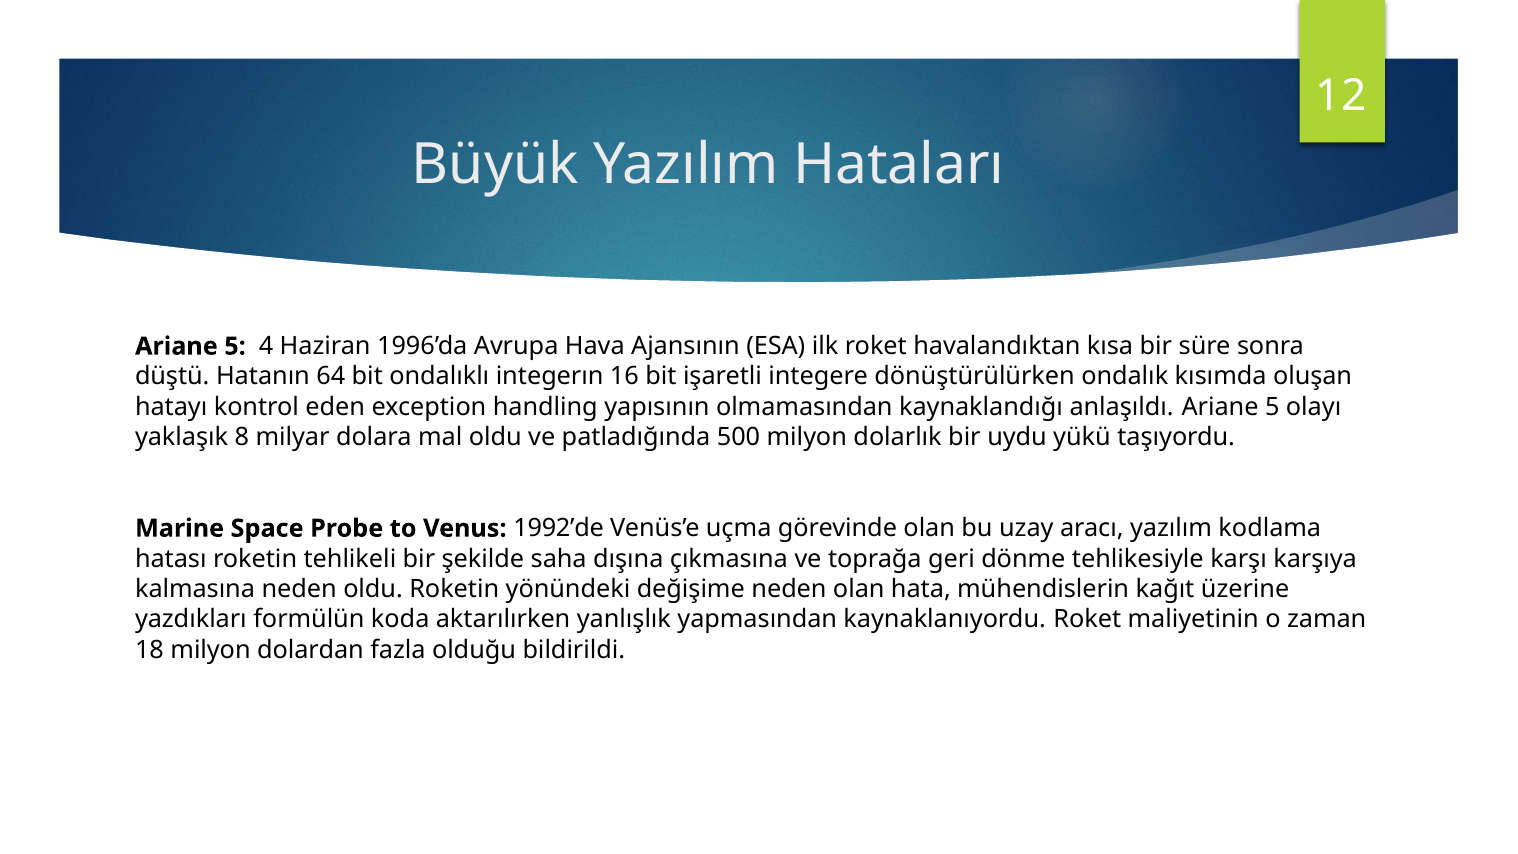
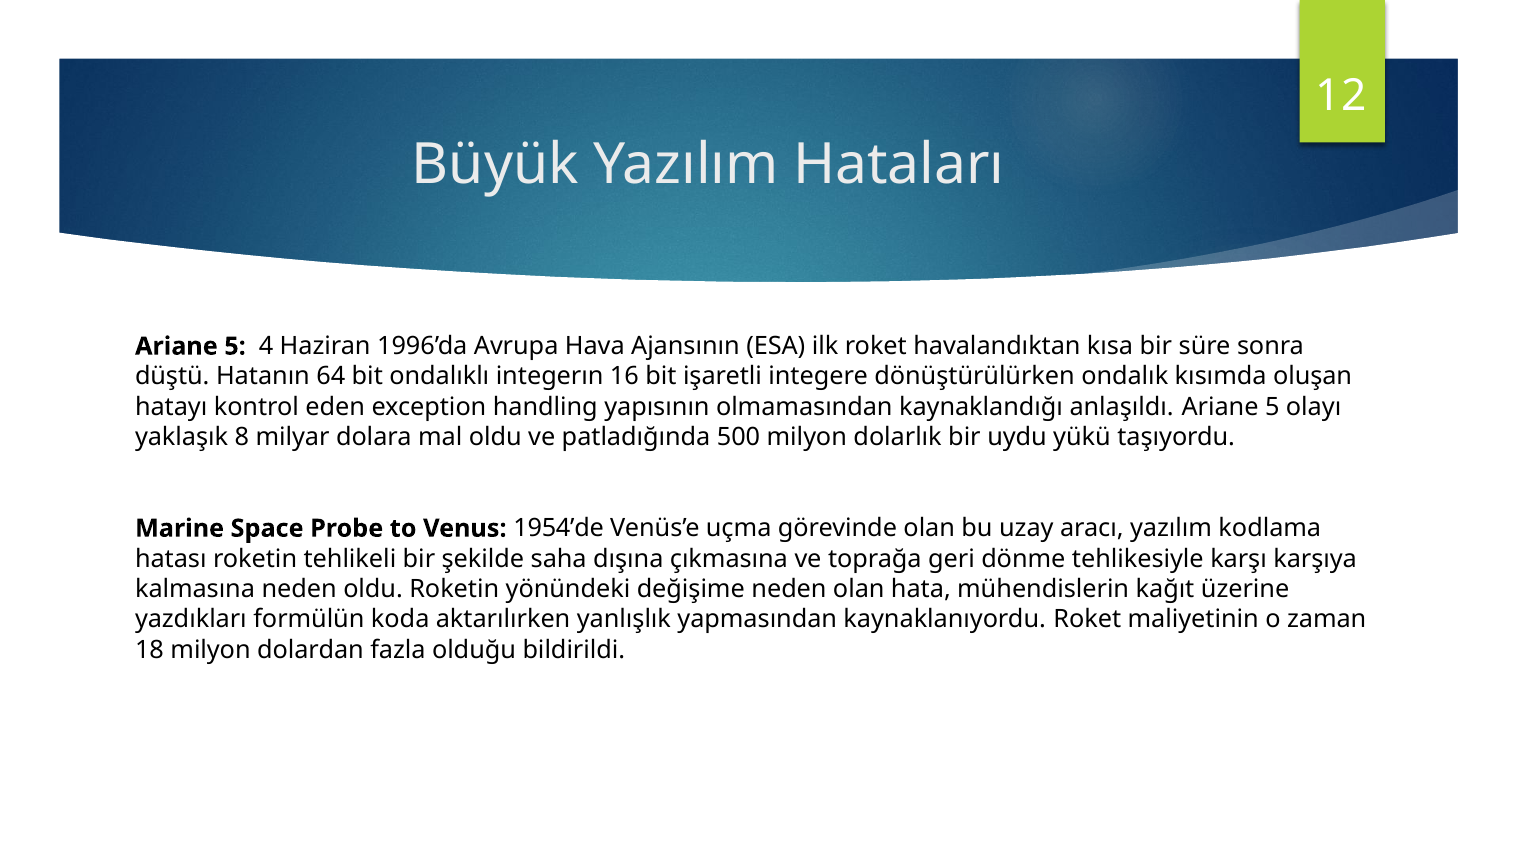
1992’de: 1992’de -> 1954’de
